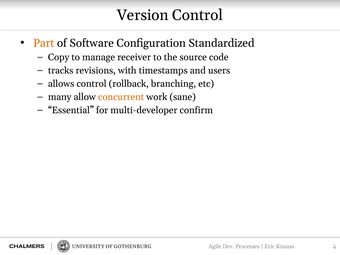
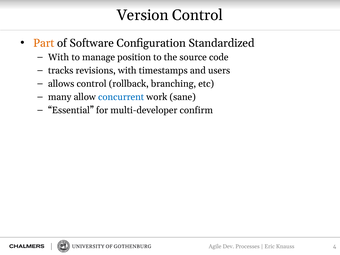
Copy at (59, 57): Copy -> With
receiver: receiver -> position
concurrent colour: orange -> blue
